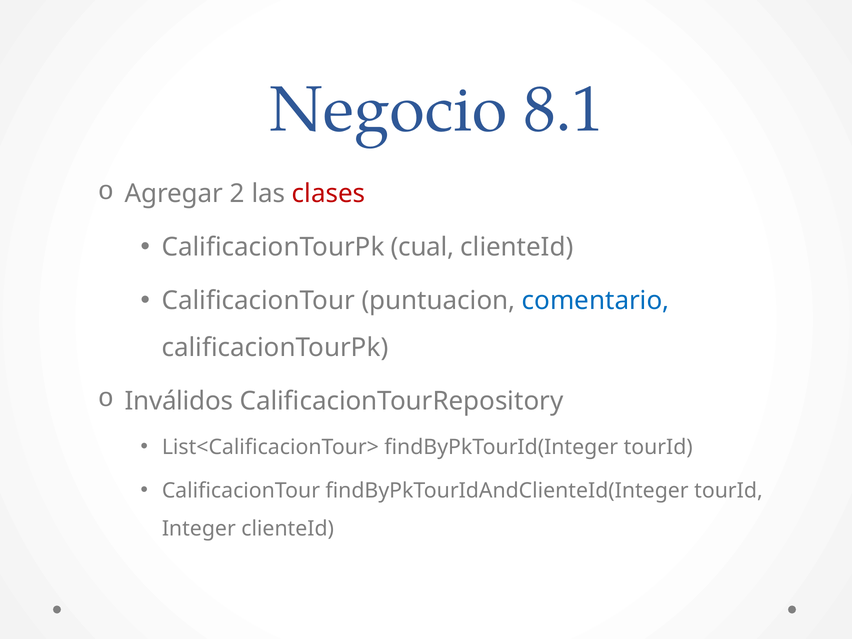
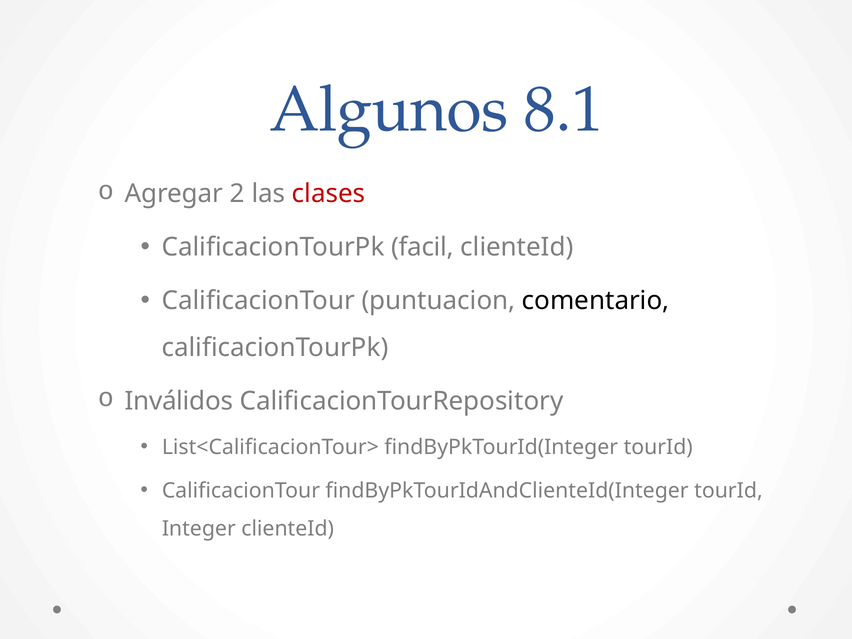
Negocio: Negocio -> Algunos
cual: cual -> facil
comentario colour: blue -> black
